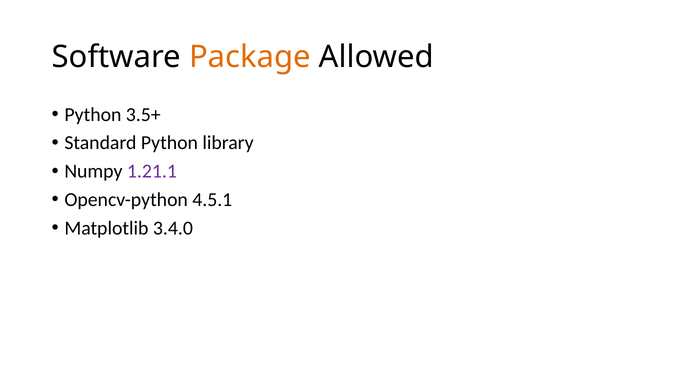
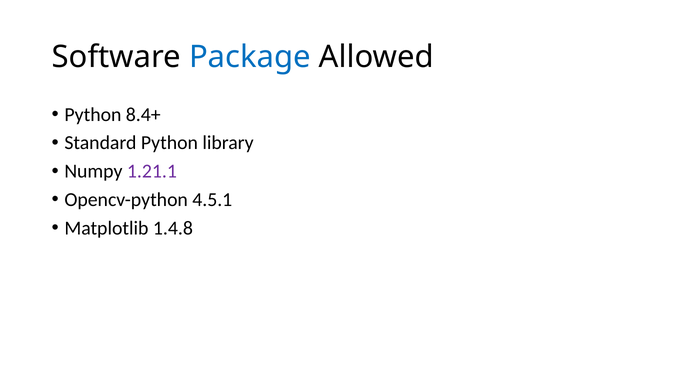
Package colour: orange -> blue
3.5+: 3.5+ -> 8.4+
3.4.0: 3.4.0 -> 1.4.8
